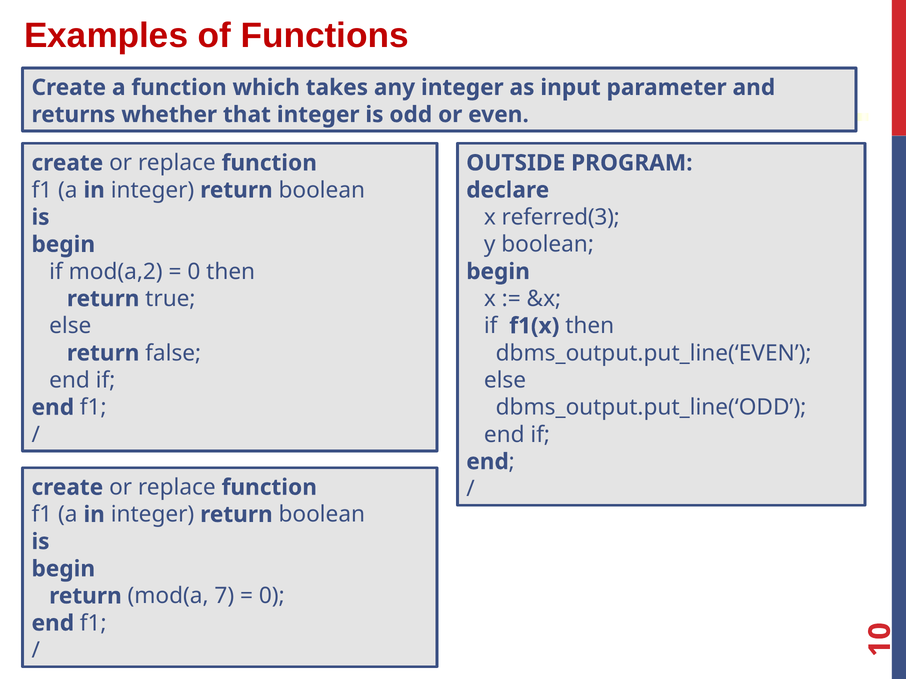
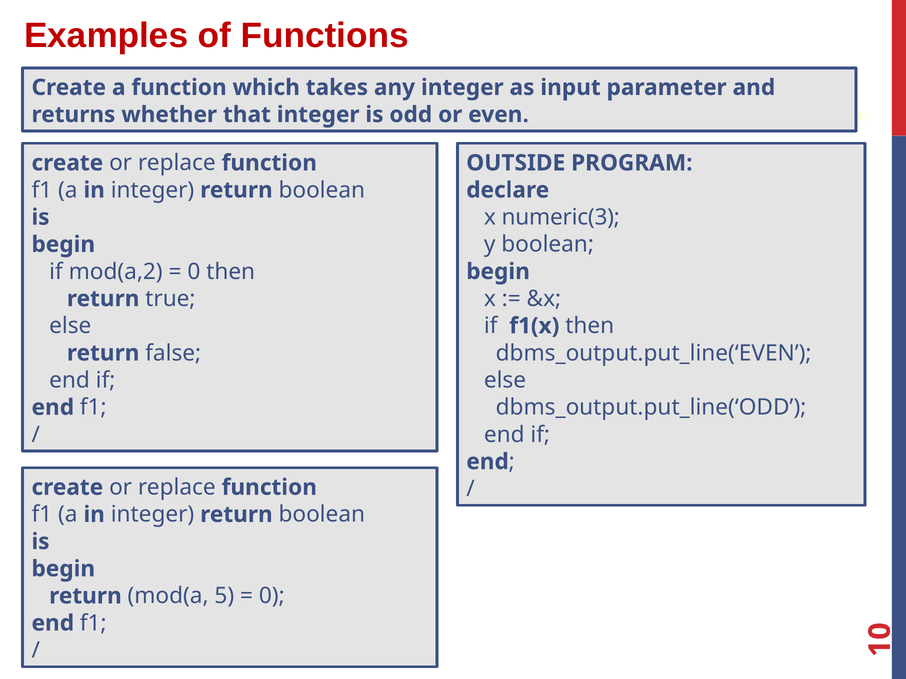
referred(3: referred(3 -> numeric(3
7: 7 -> 5
